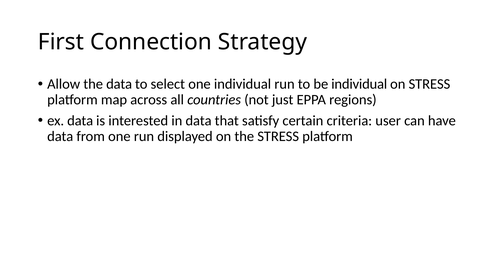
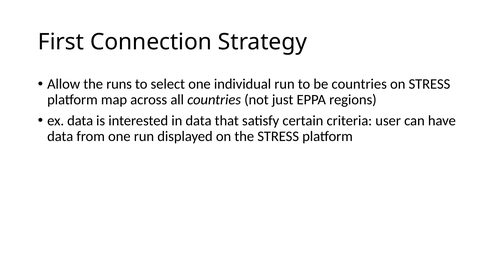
the data: data -> runs
be individual: individual -> countries
